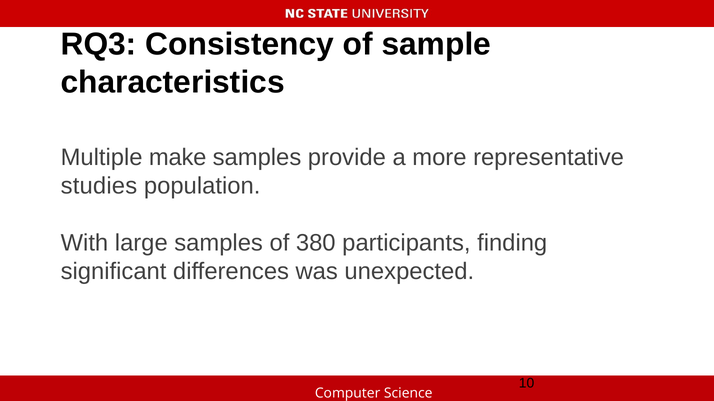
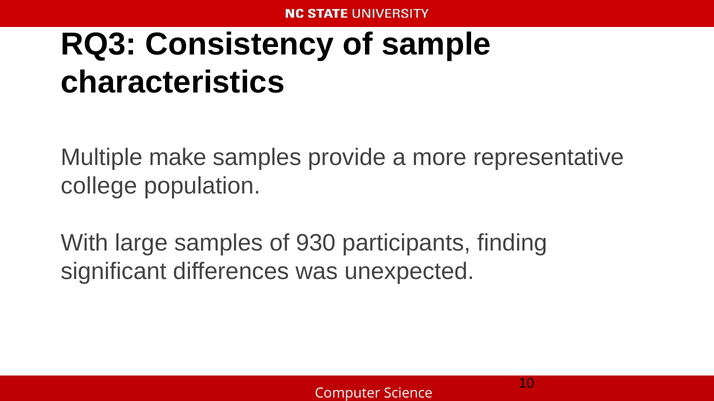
studies: studies -> college
380: 380 -> 930
